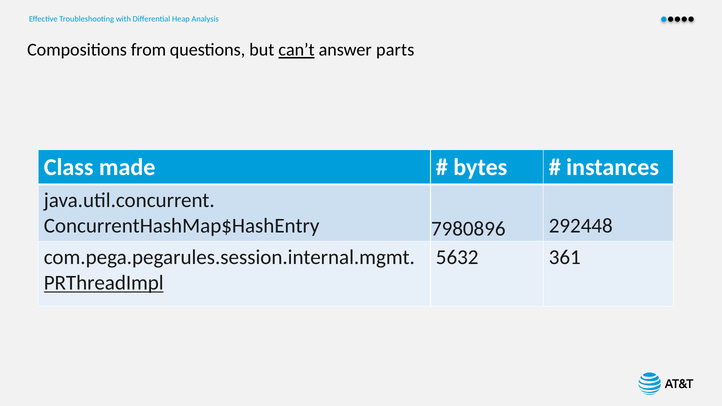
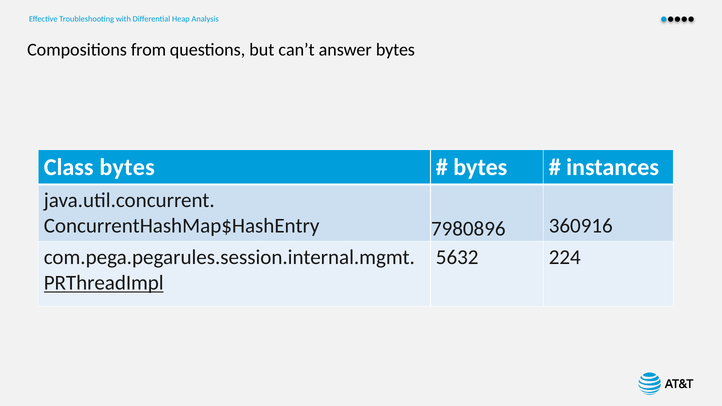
can’t underline: present -> none
answer parts: parts -> bytes
Class made: made -> bytes
292448: 292448 -> 360916
361: 361 -> 224
